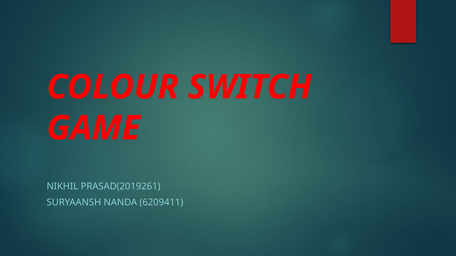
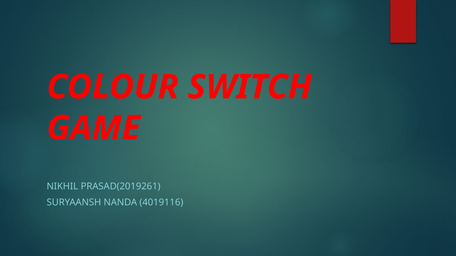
6209411: 6209411 -> 4019116
